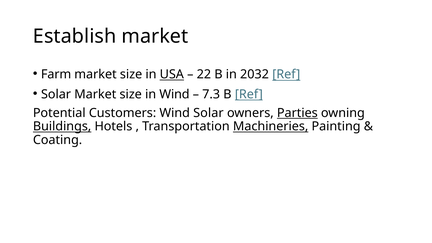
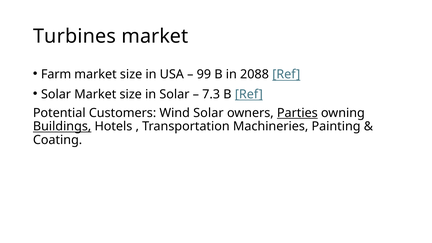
Establish: Establish -> Turbines
USA underline: present -> none
22: 22 -> 99
2032: 2032 -> 2088
in Wind: Wind -> Solar
Machineries underline: present -> none
